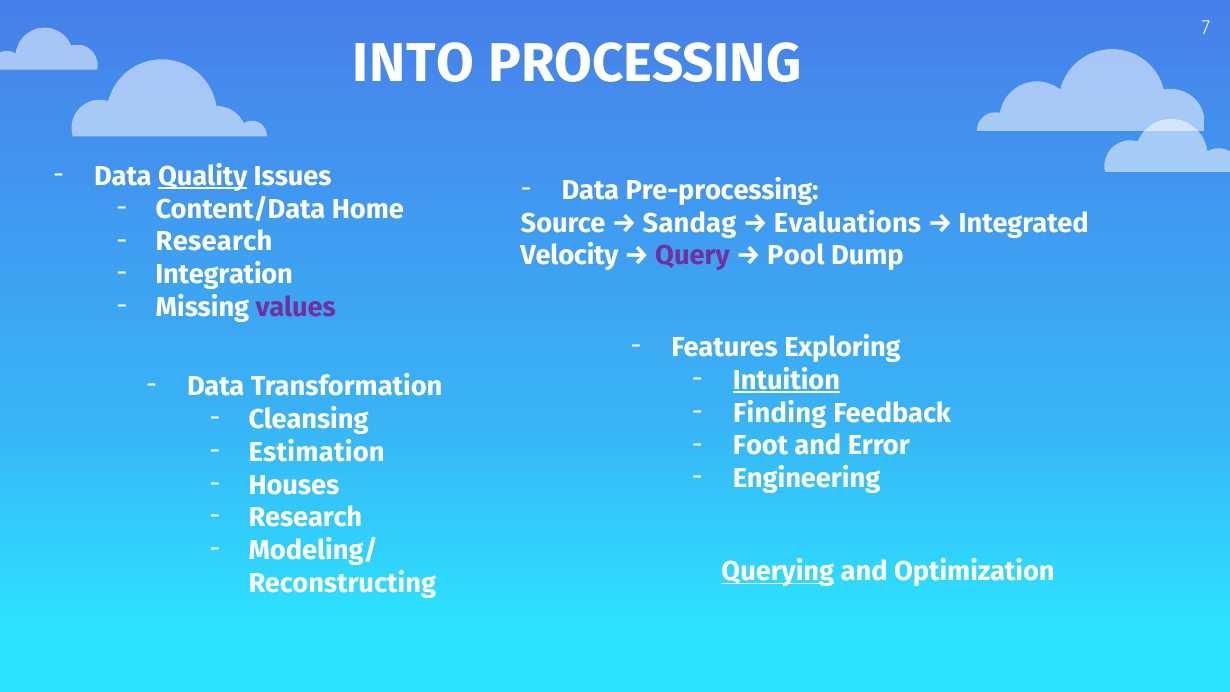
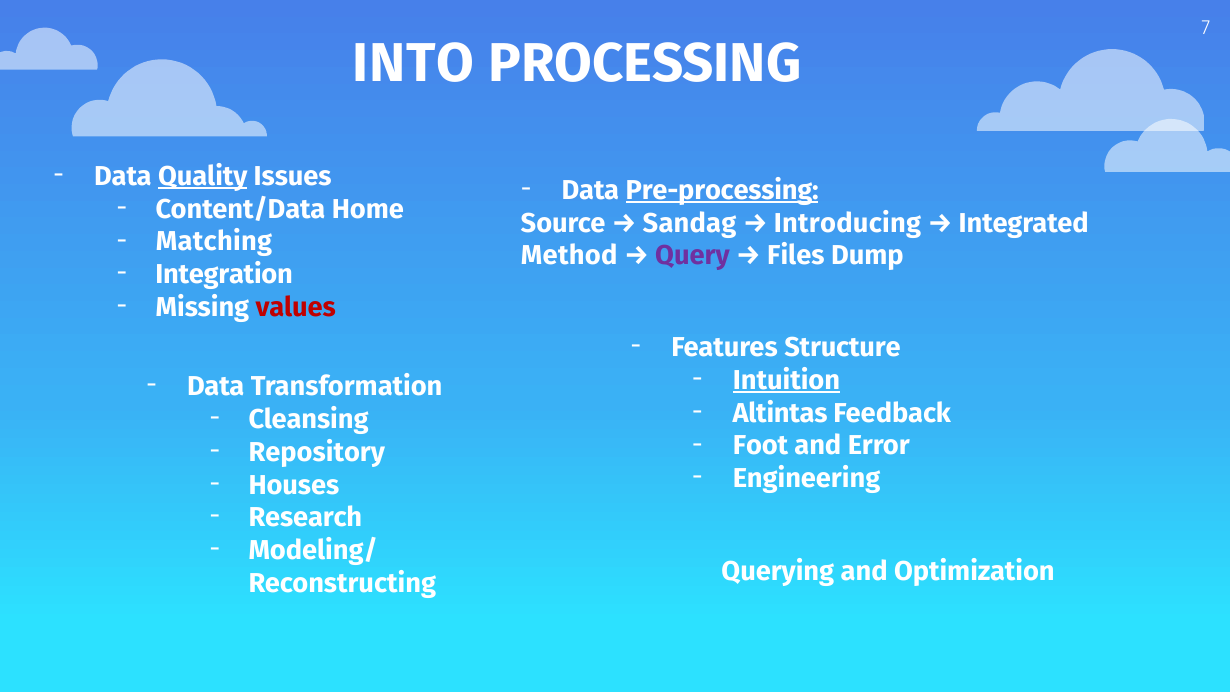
Pre-processing underline: none -> present
Evaluations: Evaluations -> Introducing
Research at (214, 242): Research -> Matching
Velocity: Velocity -> Method
Pool: Pool -> Files
values colour: purple -> red
Exploring: Exploring -> Structure
Finding: Finding -> Altintas
Estimation: Estimation -> Repository
Querying underline: present -> none
